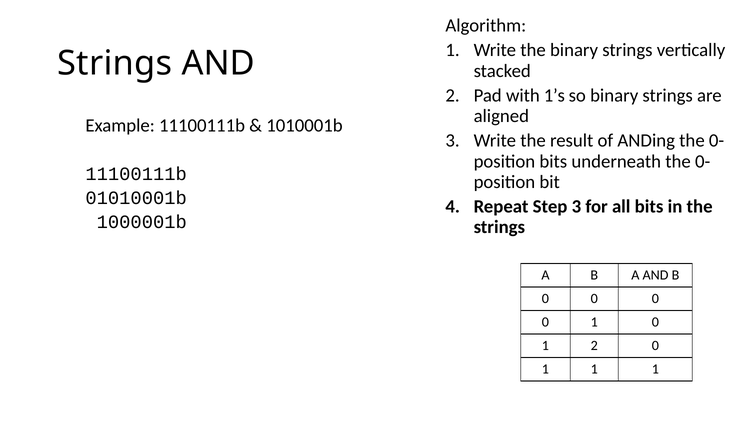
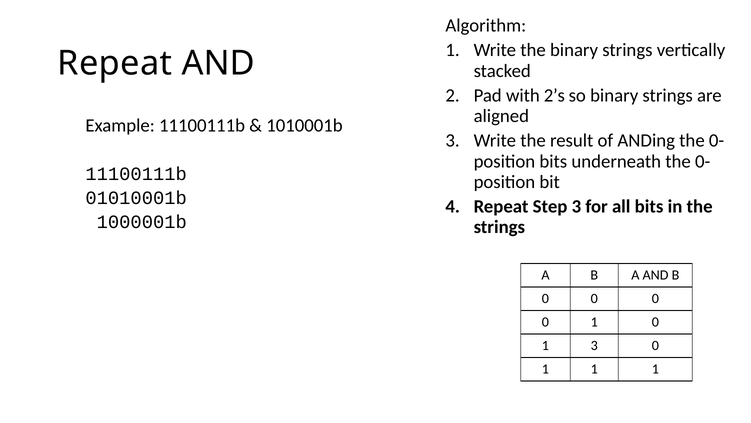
Strings at (115, 63): Strings -> Repeat
1’s: 1’s -> 2’s
1 2: 2 -> 3
